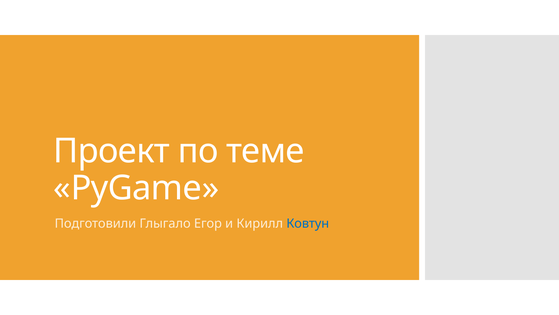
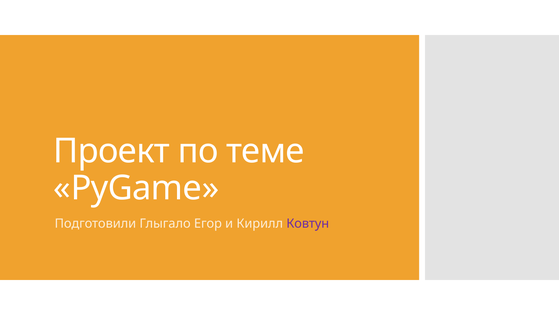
Ковтун colour: blue -> purple
